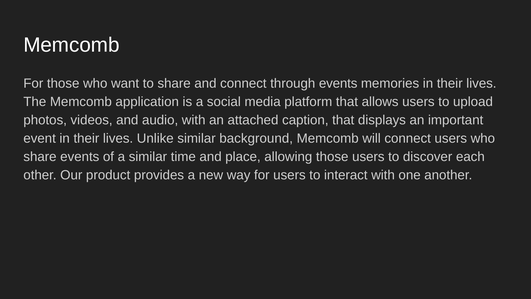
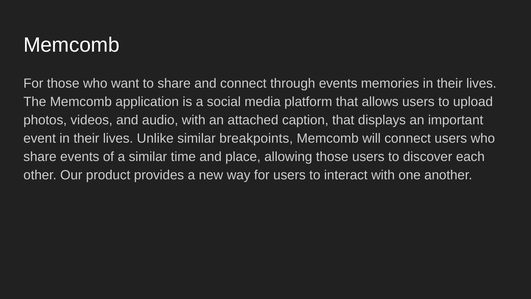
background: background -> breakpoints
